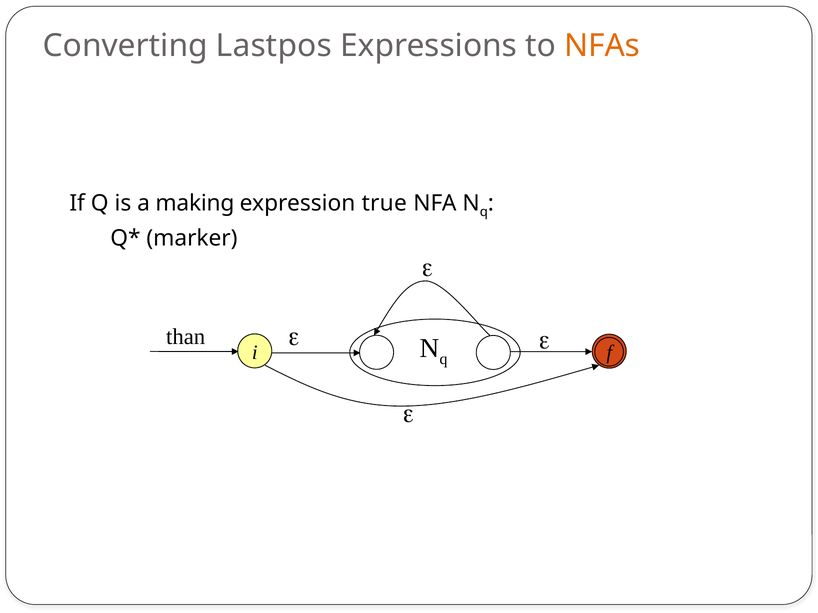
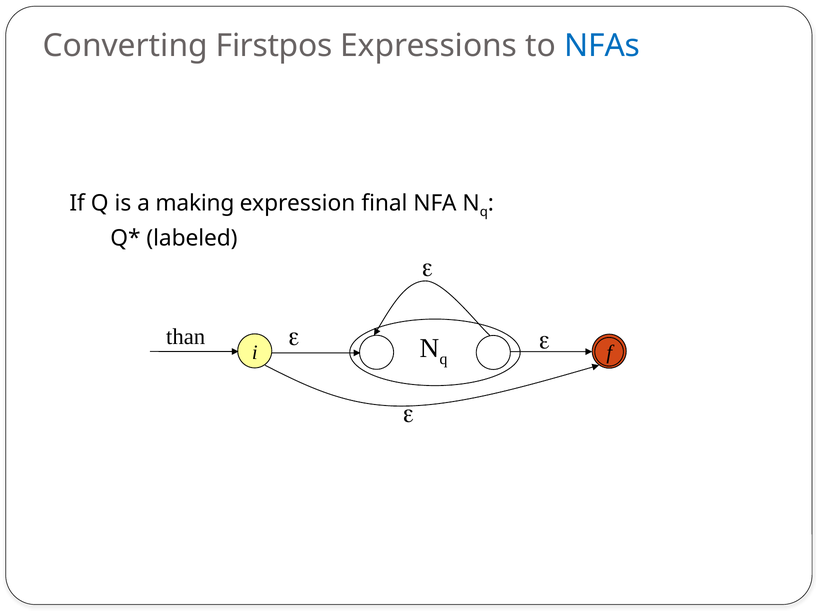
Lastpos: Lastpos -> Firstpos
NFAs colour: orange -> blue
true: true -> final
marker: marker -> labeled
